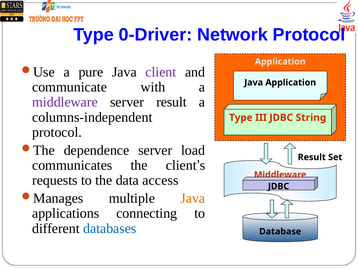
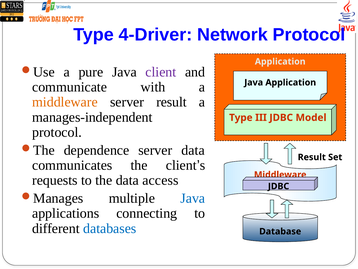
0-Driver: 0-Driver -> 4-Driver
middleware at (65, 102) colour: purple -> orange
columns-independent: columns-independent -> manages-independent
String: String -> Model
server load: load -> data
Java at (193, 198) colour: orange -> blue
